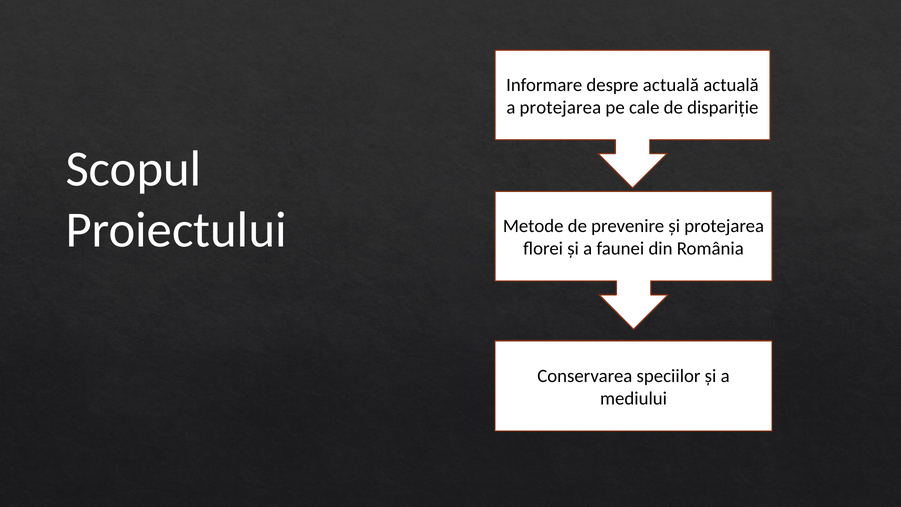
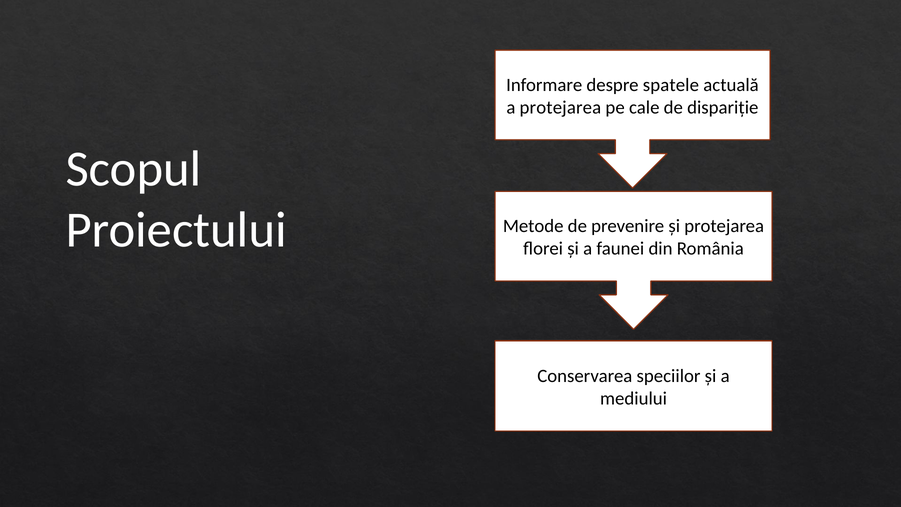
despre actuală: actuală -> spatele
